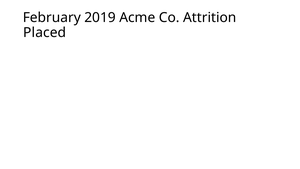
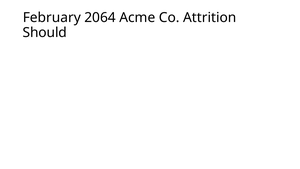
2019: 2019 -> 2064
Placed: Placed -> Should
